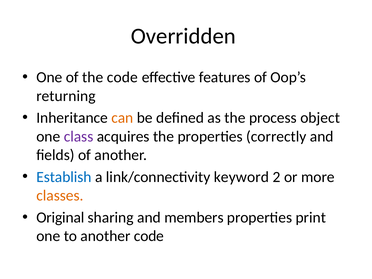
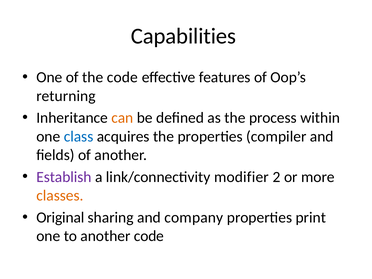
Overridden: Overridden -> Capabilities
object: object -> within
class colour: purple -> blue
correctly: correctly -> compiler
Establish colour: blue -> purple
keyword: keyword -> modifier
members: members -> company
